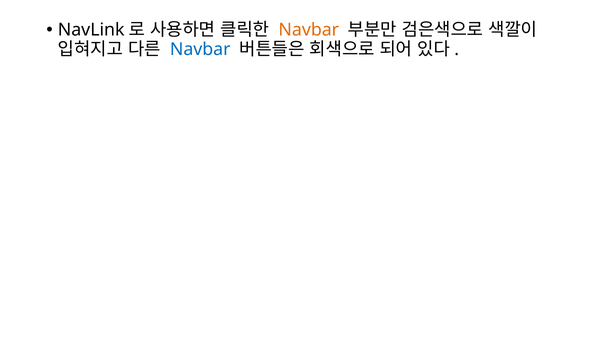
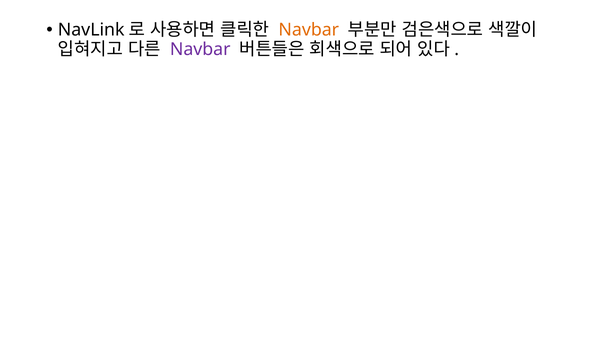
Navbar at (200, 49) colour: blue -> purple
